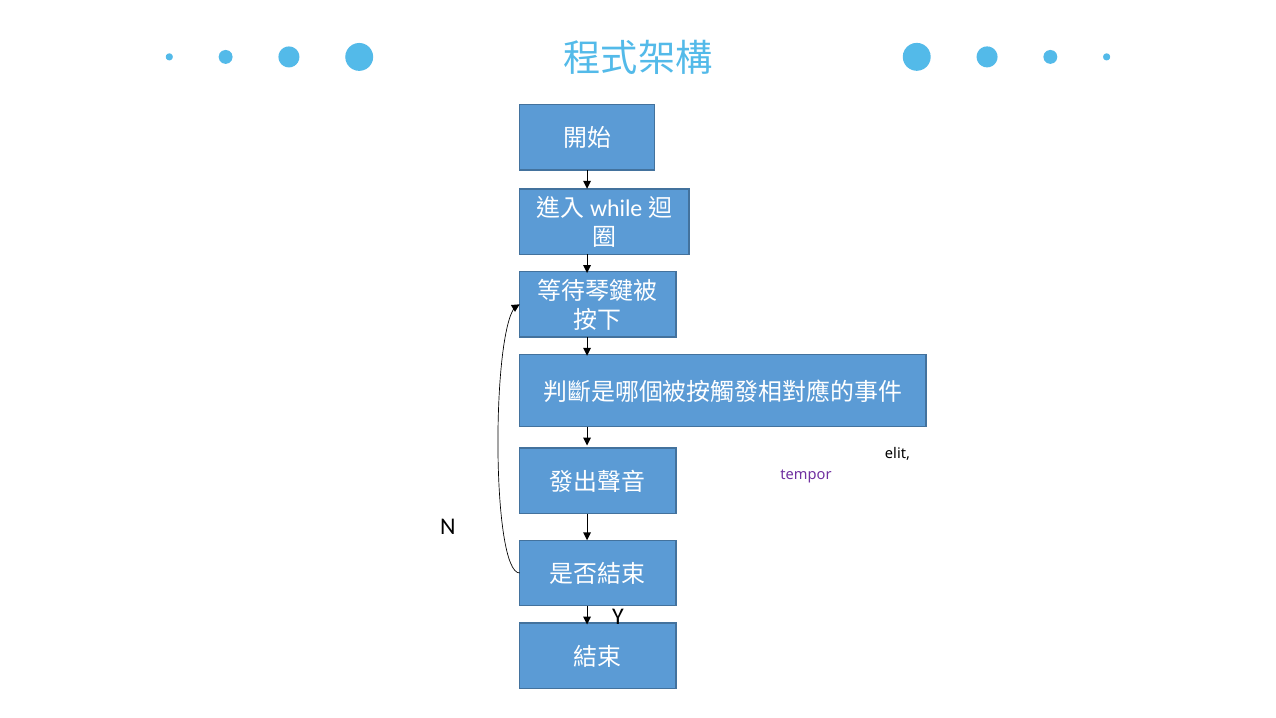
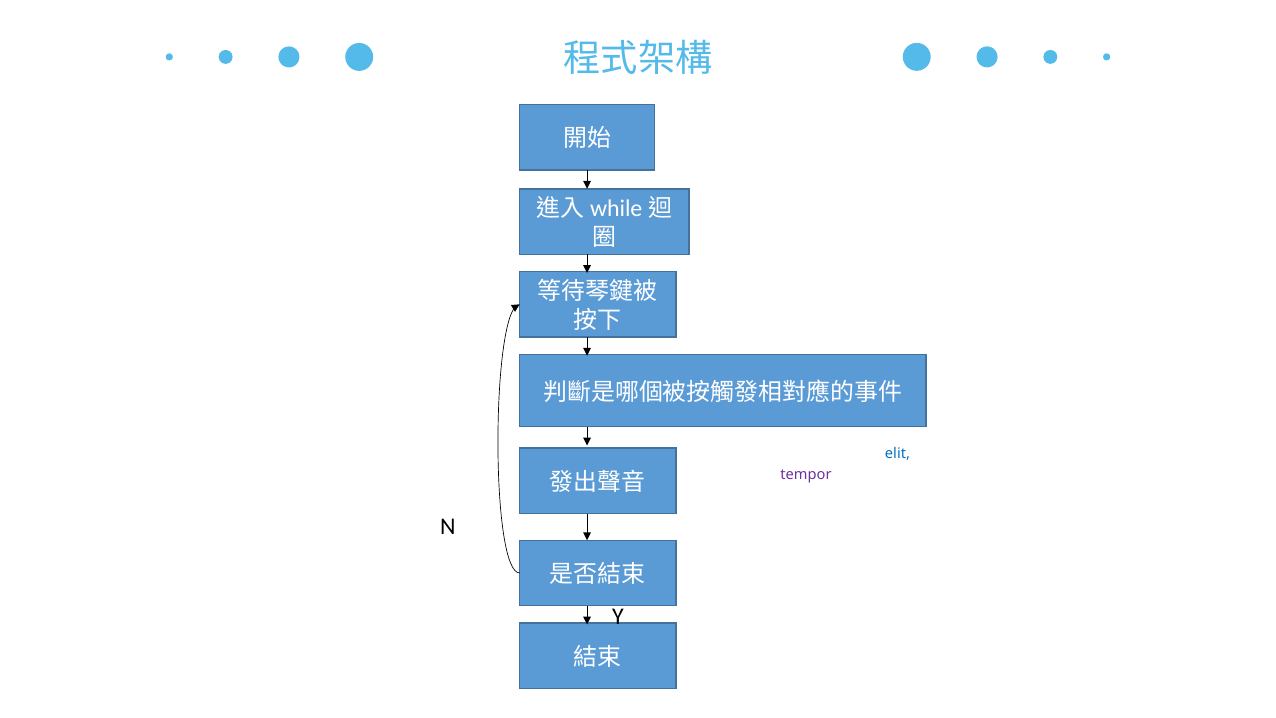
elit at (898, 453) colour: black -> blue
